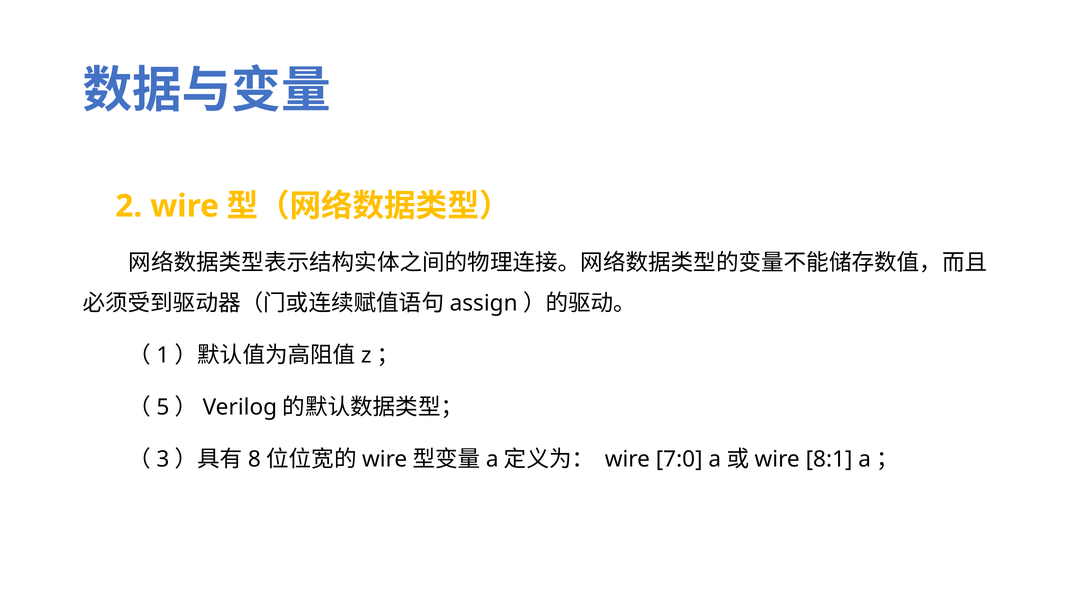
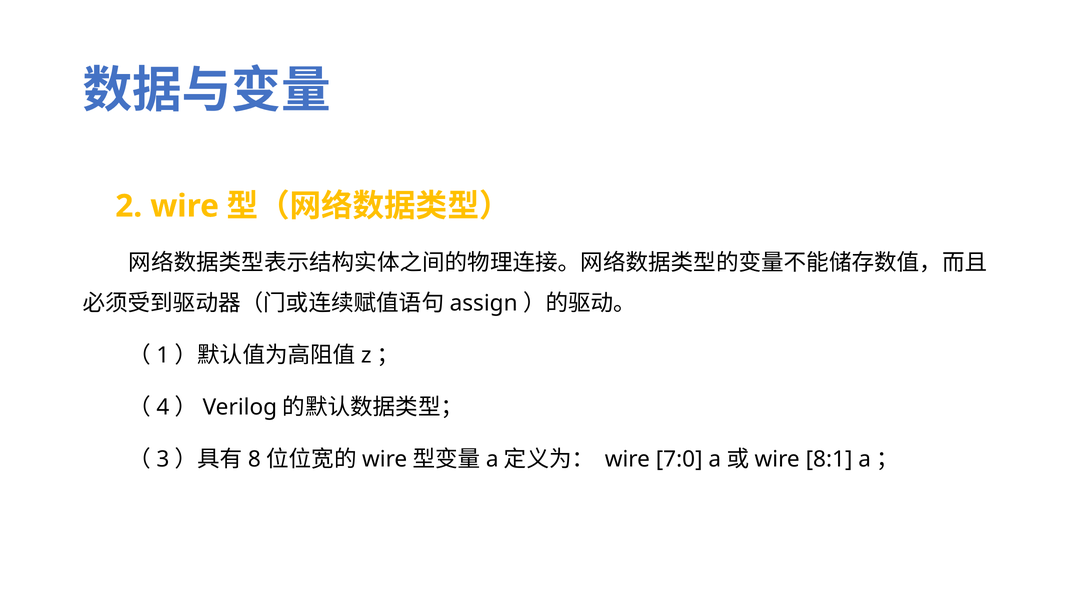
5: 5 -> 4
